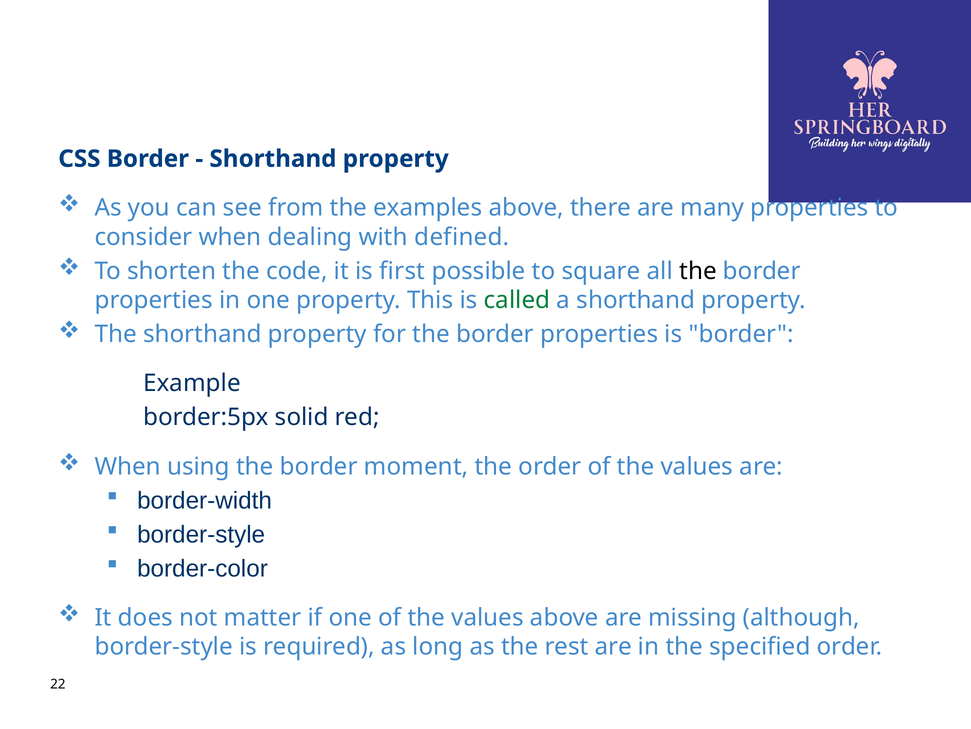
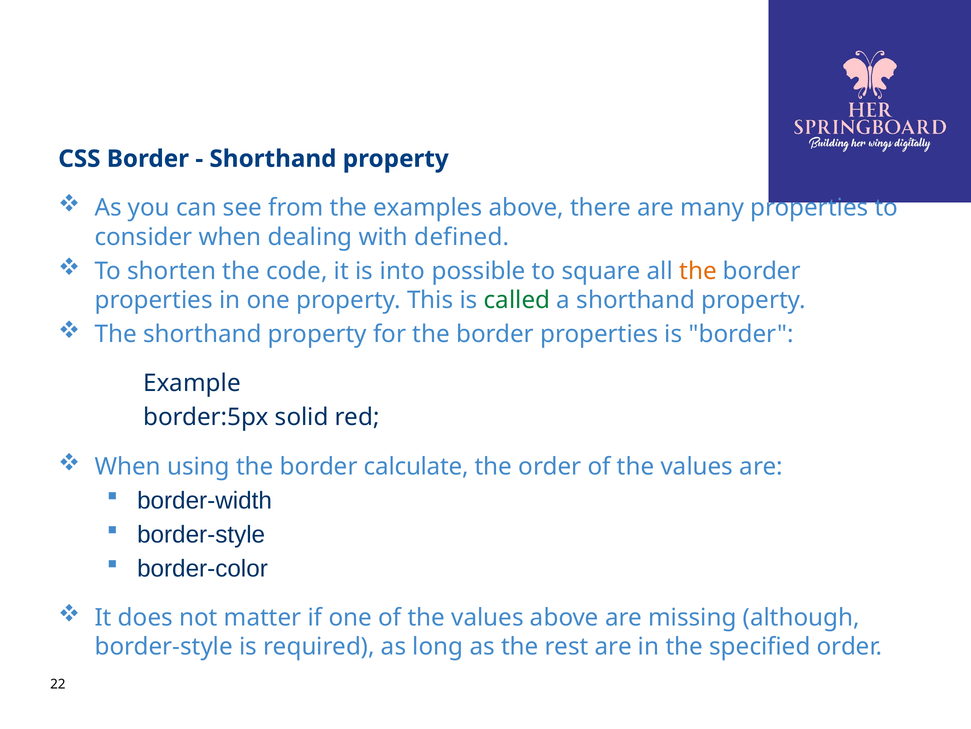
first: first -> into
the at (698, 271) colour: black -> orange
moment: moment -> calculate
